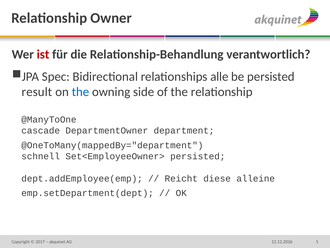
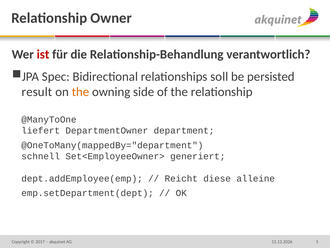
alle: alle -> soll
the at (80, 92) colour: blue -> orange
cascade: cascade -> liefert
Set<EmployeeOwner> persisted: persisted -> generiert
